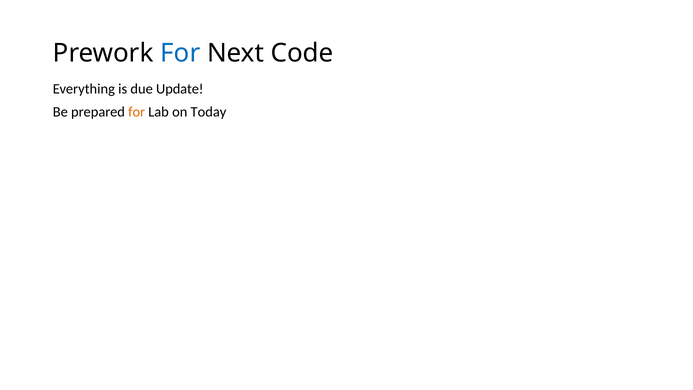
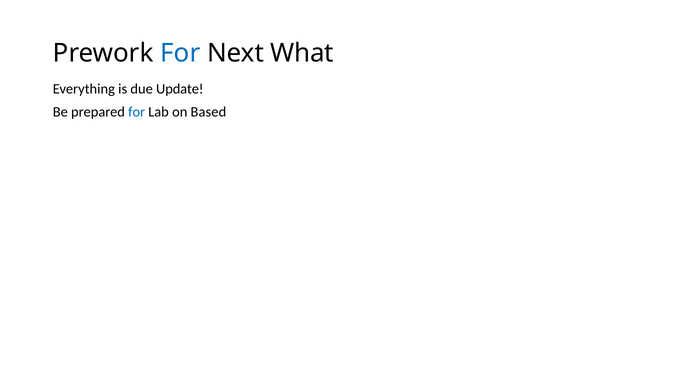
Code: Code -> What
for at (137, 112) colour: orange -> blue
Today: Today -> Based
